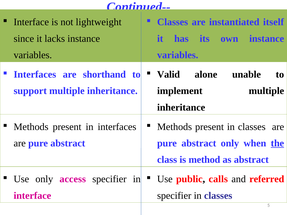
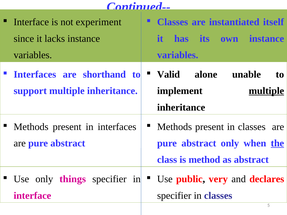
lightweight: lightweight -> experiment
multiple at (266, 91) underline: none -> present
access: access -> things
calls: calls -> very
referred: referred -> declares
